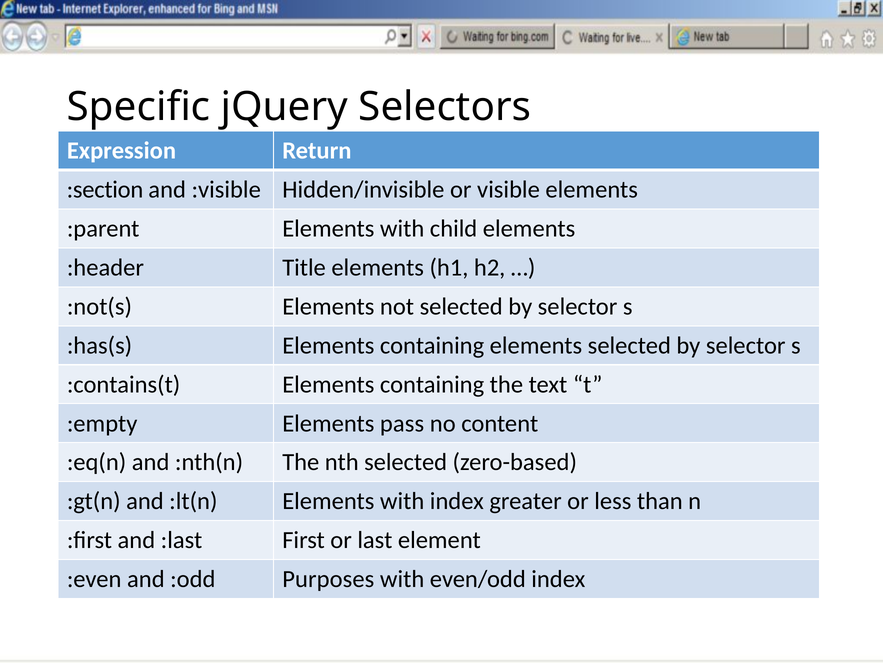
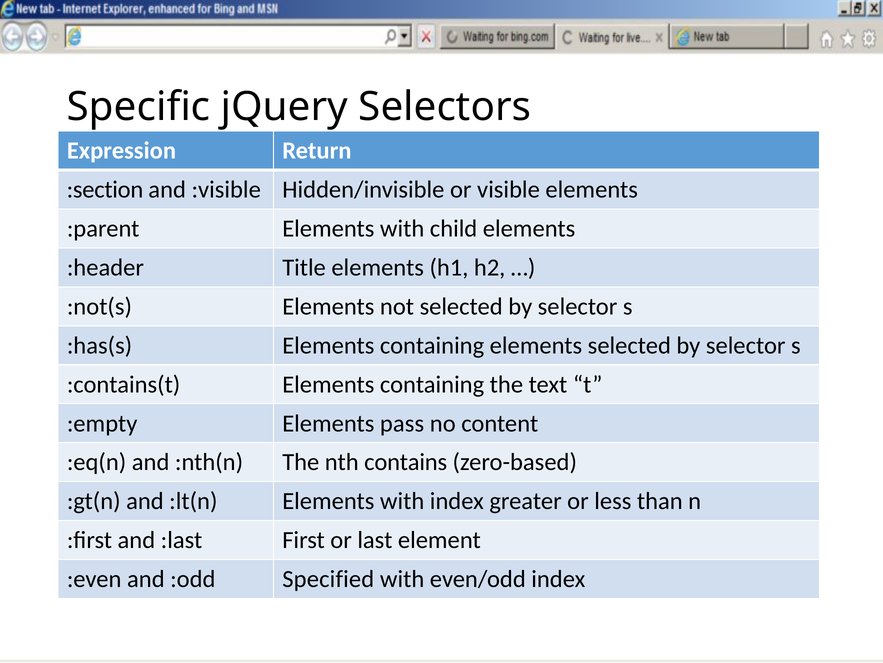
nth selected: selected -> contains
Purposes: Purposes -> Specified
